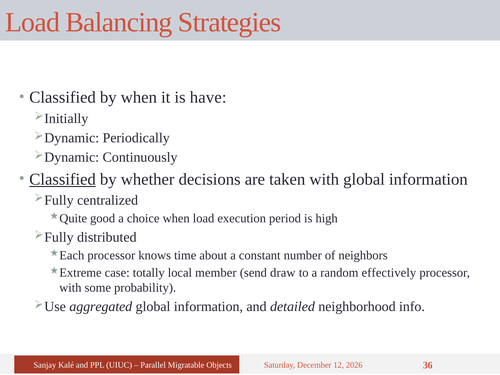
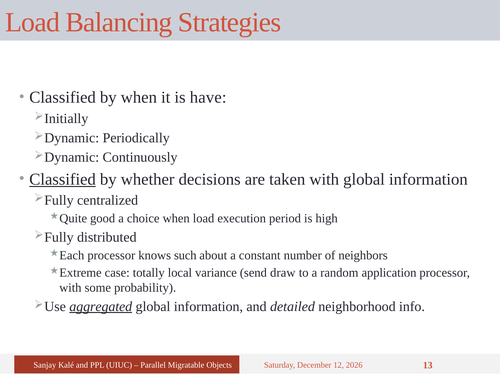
time: time -> such
member: member -> variance
effectively: effectively -> application
aggregated underline: none -> present
36: 36 -> 13
